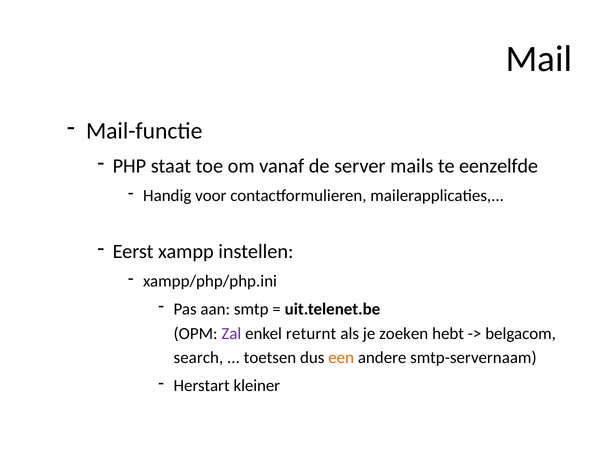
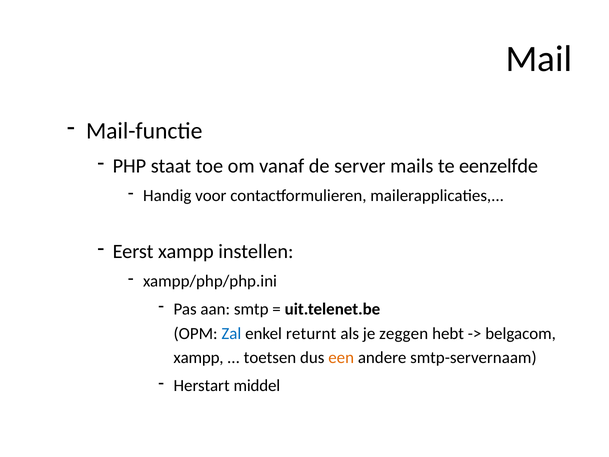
Zal colour: purple -> blue
zoeken: zoeken -> zeggen
search at (198, 358): search -> xampp
kleiner: kleiner -> middel
